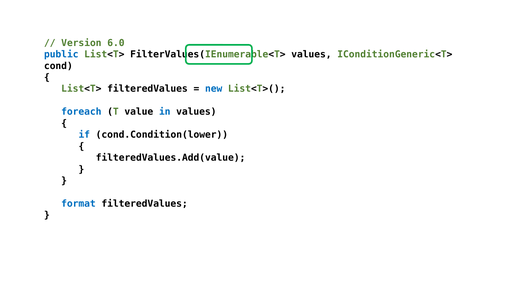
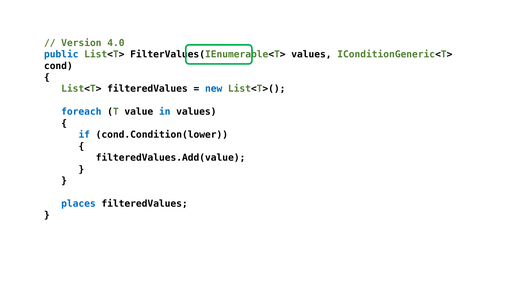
6.0: 6.0 -> 4.0
format: format -> places
